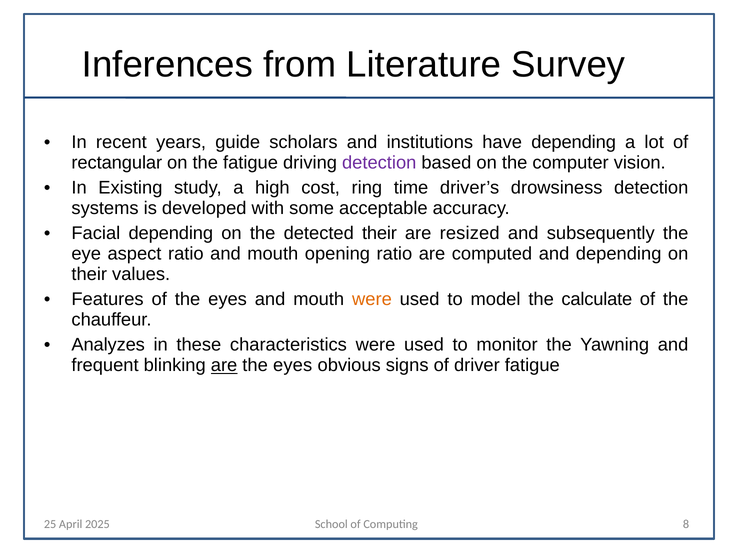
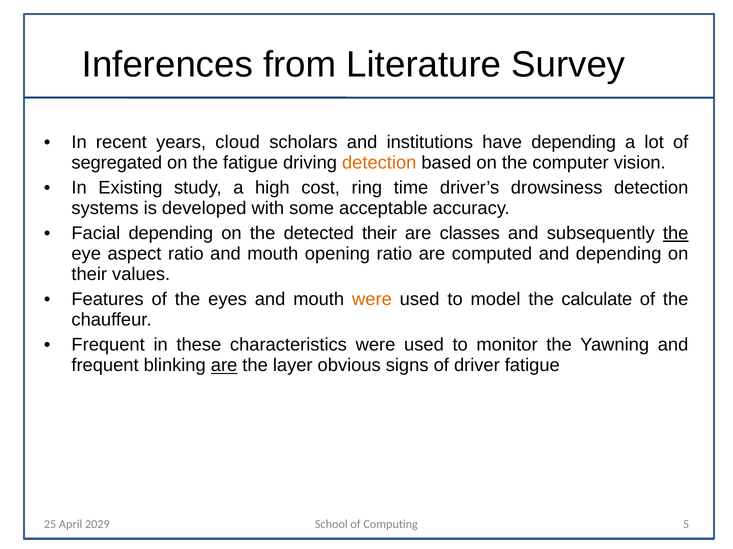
guide: guide -> cloud
rectangular: rectangular -> segregated
detection at (379, 163) colour: purple -> orange
resized: resized -> classes
the at (676, 234) underline: none -> present
Analyzes at (108, 345): Analyzes -> Frequent
eyes at (293, 366): eyes -> layer
2025: 2025 -> 2029
8: 8 -> 5
